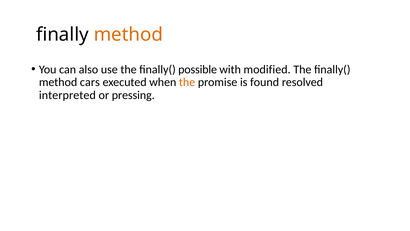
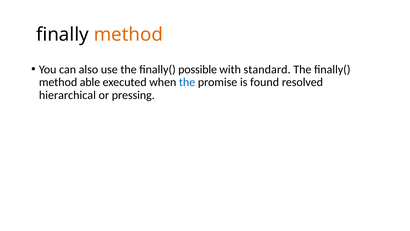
modified: modified -> standard
cars: cars -> able
the at (187, 82) colour: orange -> blue
interpreted: interpreted -> hierarchical
